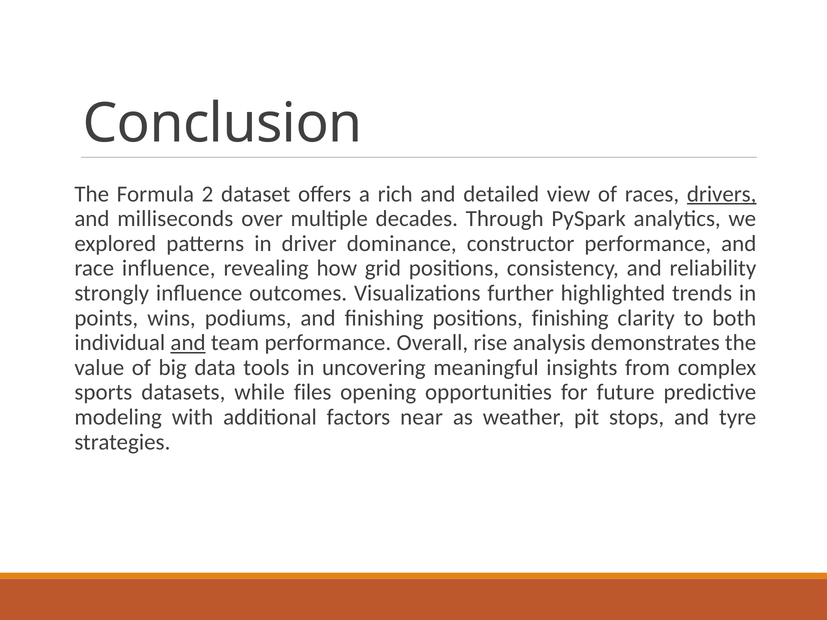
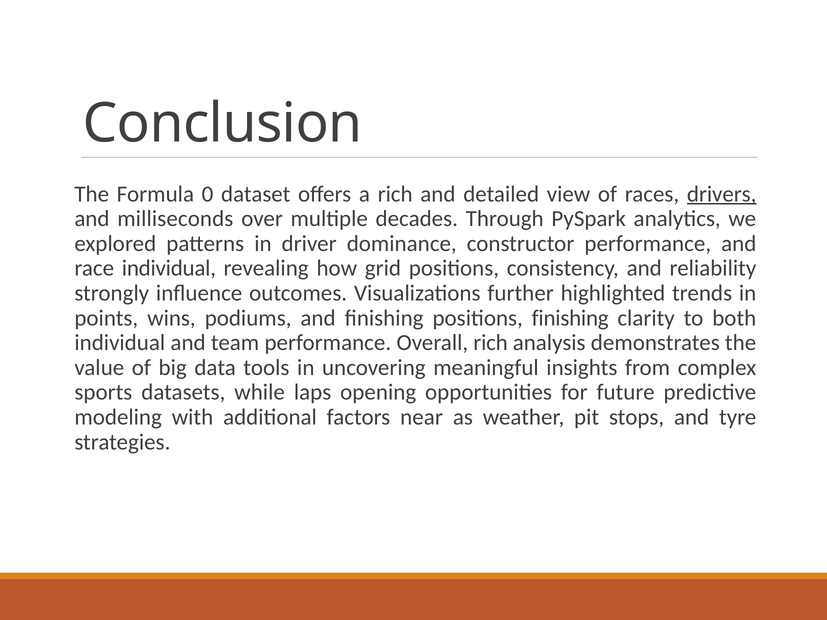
2: 2 -> 0
race influence: influence -> individual
and at (188, 343) underline: present -> none
Overall rise: rise -> rich
files: files -> laps
